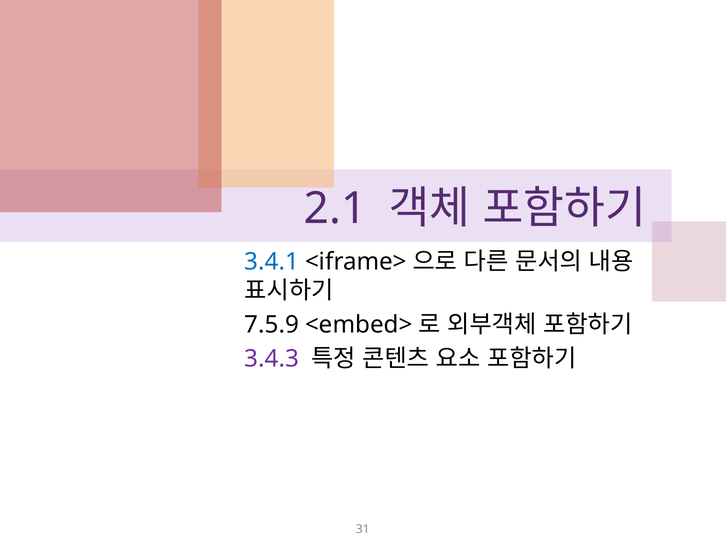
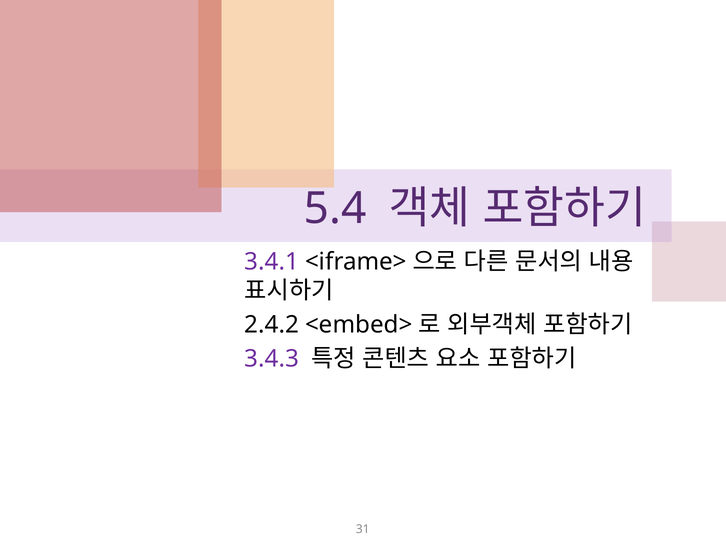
2.1: 2.1 -> 5.4
3.4.1 colour: blue -> purple
7.5.9: 7.5.9 -> 2.4.2
